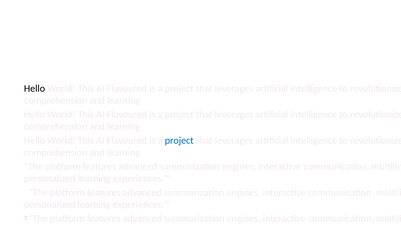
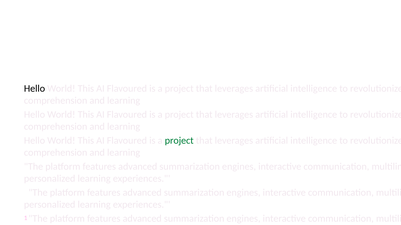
project at (179, 141) colour: blue -> green
